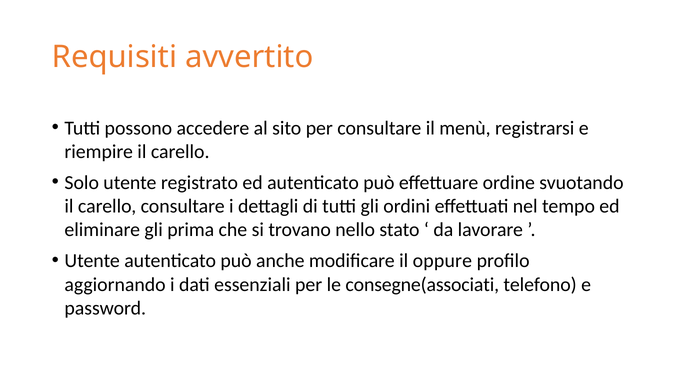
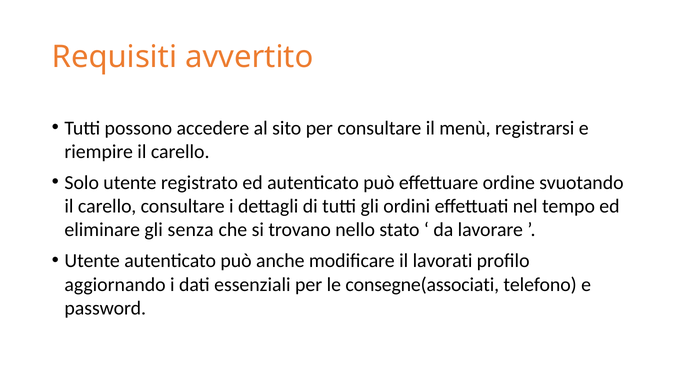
prima: prima -> senza
oppure: oppure -> lavorati
